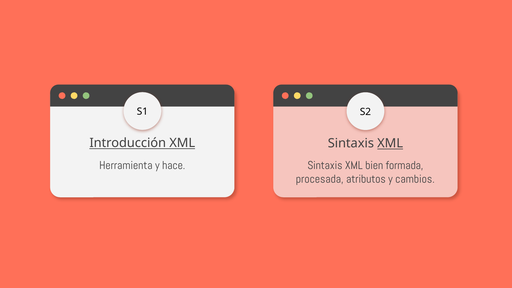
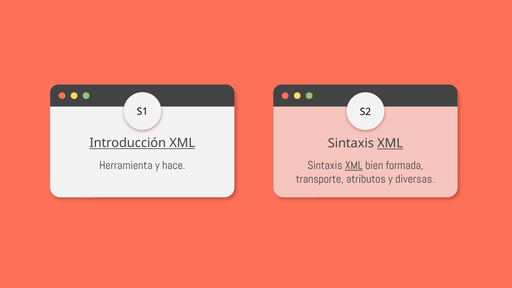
XML at (354, 165) underline: none -> present
procesada: procesada -> transporte
cambios: cambios -> diversas
